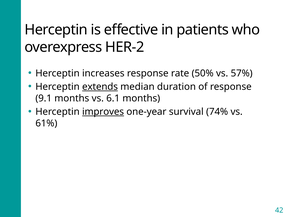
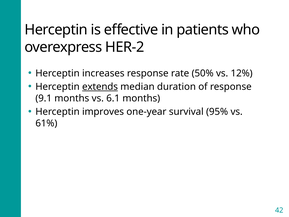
57%: 57% -> 12%
improves underline: present -> none
74%: 74% -> 95%
